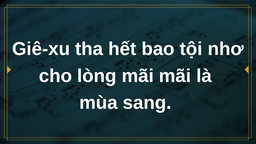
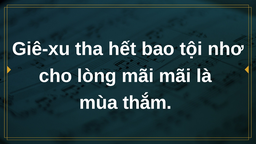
sang: sang -> thắm
